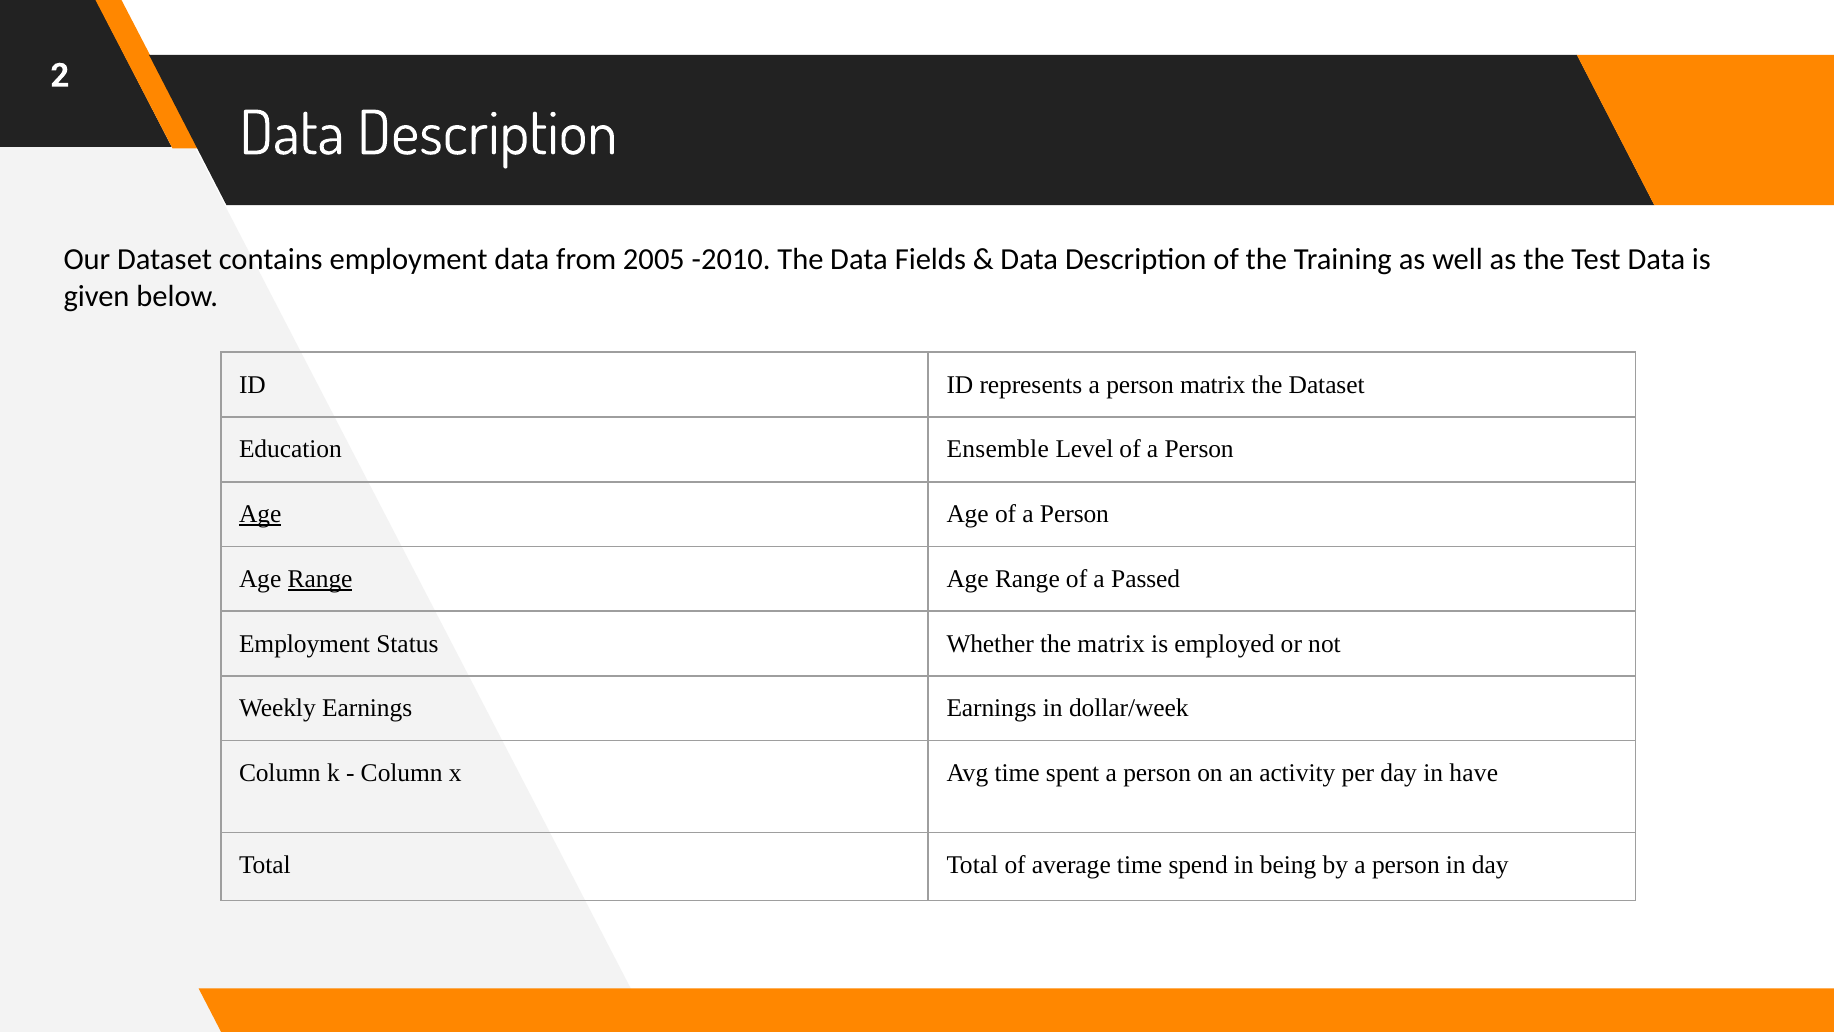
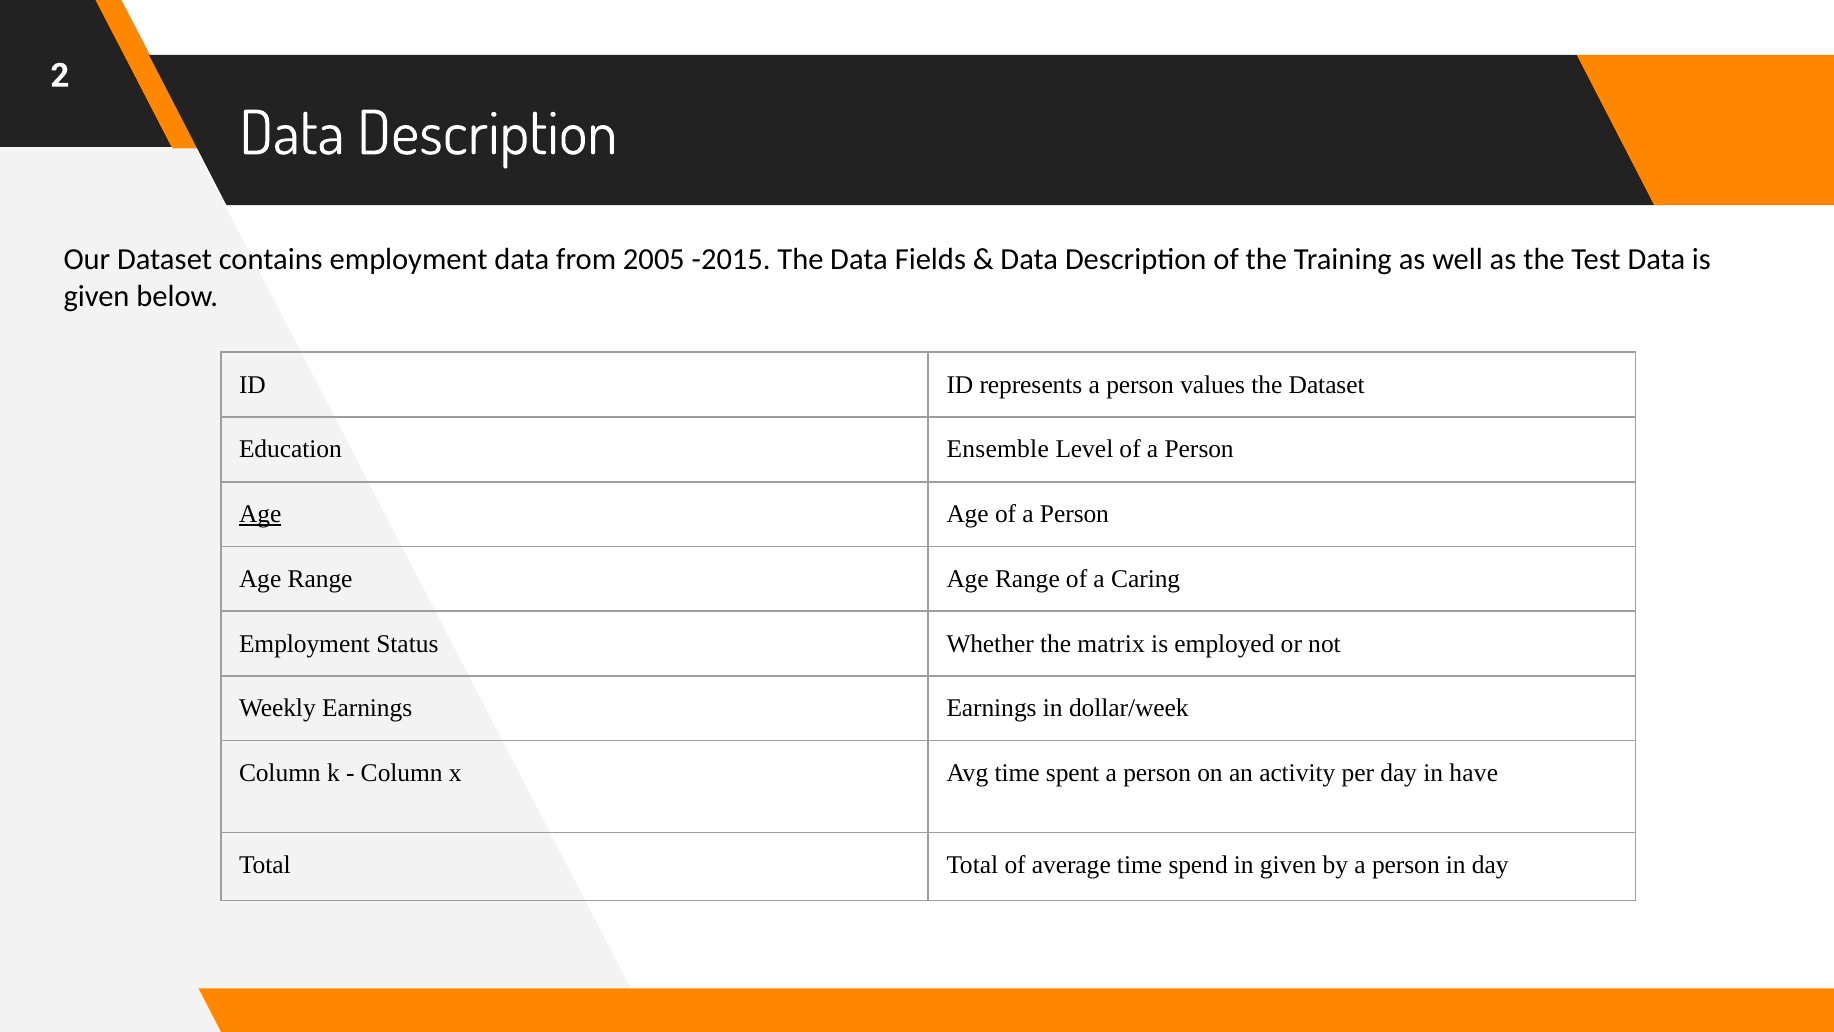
-2010: -2010 -> -2015
person matrix: matrix -> values
Range at (320, 579) underline: present -> none
Passed: Passed -> Caring
in being: being -> given
